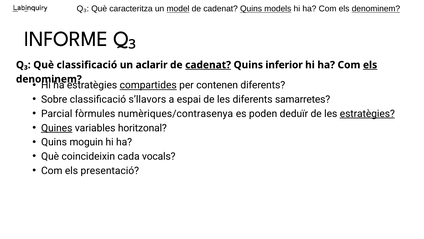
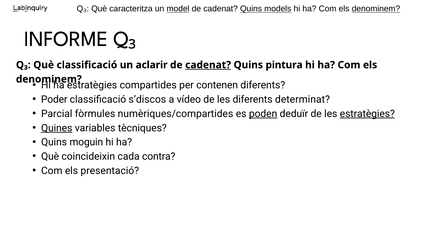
inferior: inferior -> pintura
els at (370, 65) underline: present -> none
compartides underline: present -> none
Sobre: Sobre -> Poder
s’llavors: s’llavors -> s’discos
espai: espai -> vídeo
samarretes: samarretes -> determinat
numèriques/contrasenya: numèriques/contrasenya -> numèriques/compartides
poden underline: none -> present
horitzonal: horitzonal -> tècniques
vocals: vocals -> contra
